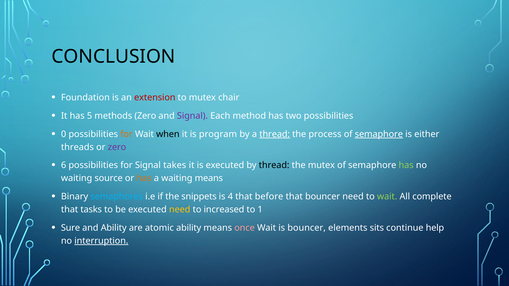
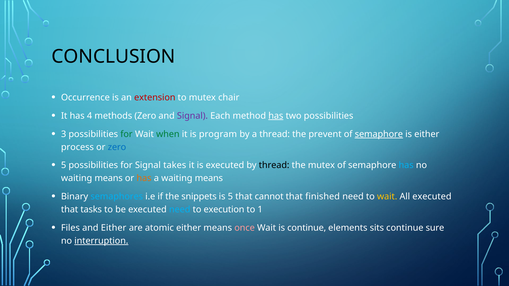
Foundation: Foundation -> Occurrence
5: 5 -> 4
has at (276, 116) underline: none -> present
0: 0 -> 3
for at (127, 134) colour: orange -> green
when colour: black -> green
thread at (275, 134) underline: present -> none
process: process -> prevent
threads: threads -> process
zero at (117, 147) colour: purple -> blue
6 at (64, 166): 6 -> 5
has at (406, 166) colour: light green -> light blue
source at (109, 179): source -> means
is 4: 4 -> 5
before: before -> cannot
that bouncer: bouncer -> finished
wait at (387, 197) colour: light green -> yellow
All complete: complete -> executed
need at (180, 210) colour: yellow -> light blue
increased: increased -> execution
Sure: Sure -> Files
and Ability: Ability -> Either
atomic ability: ability -> either
is bouncer: bouncer -> continue
help: help -> sure
